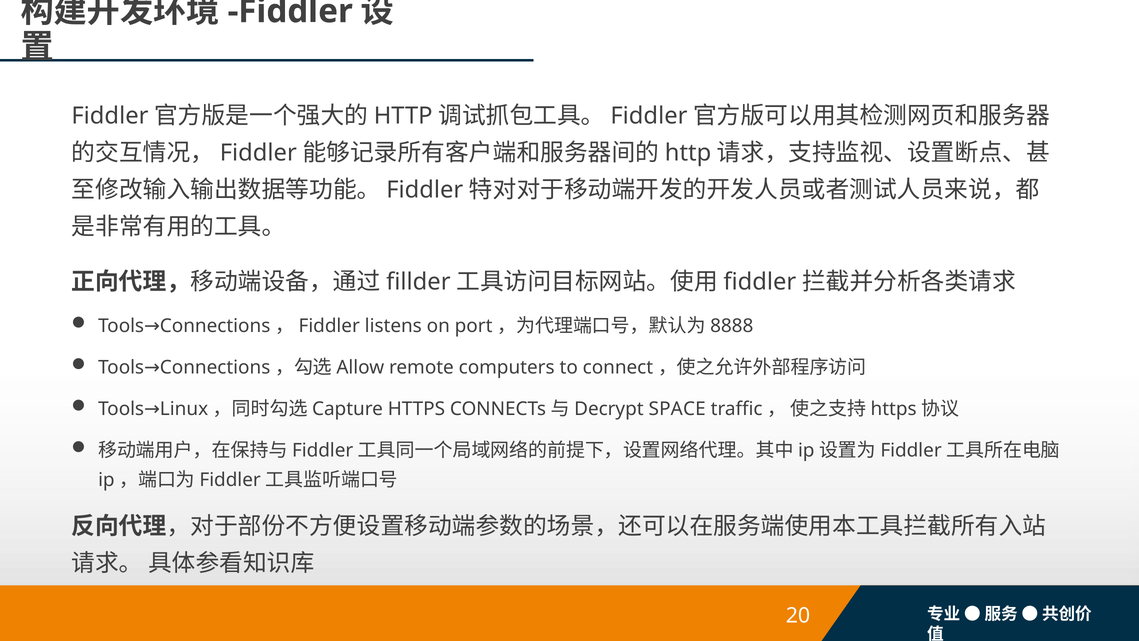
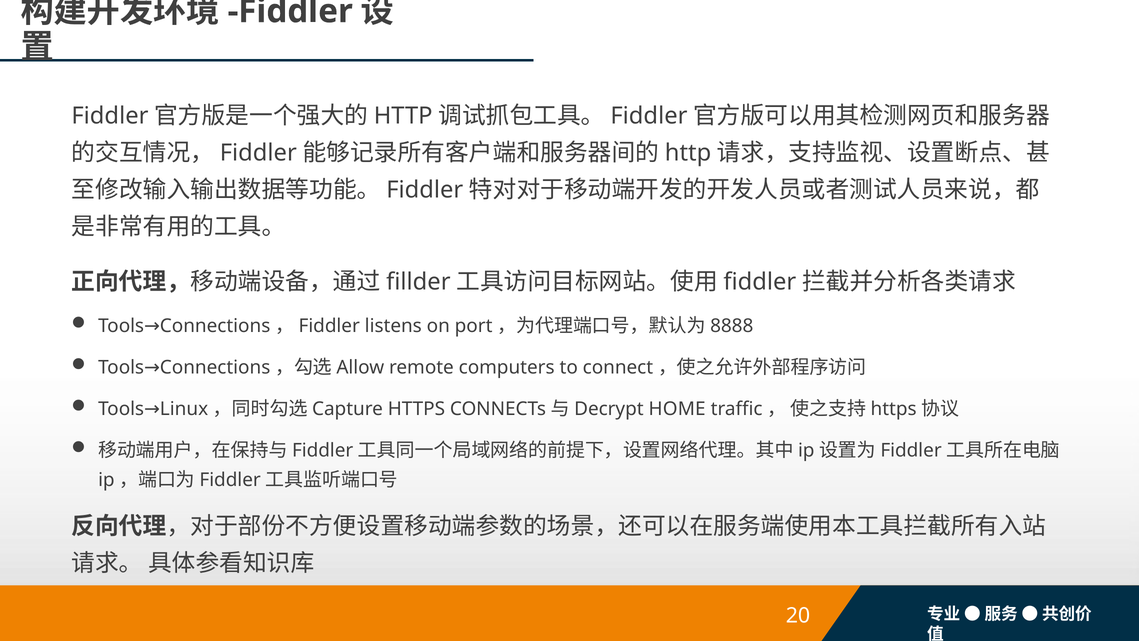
SPACE: SPACE -> HOME
